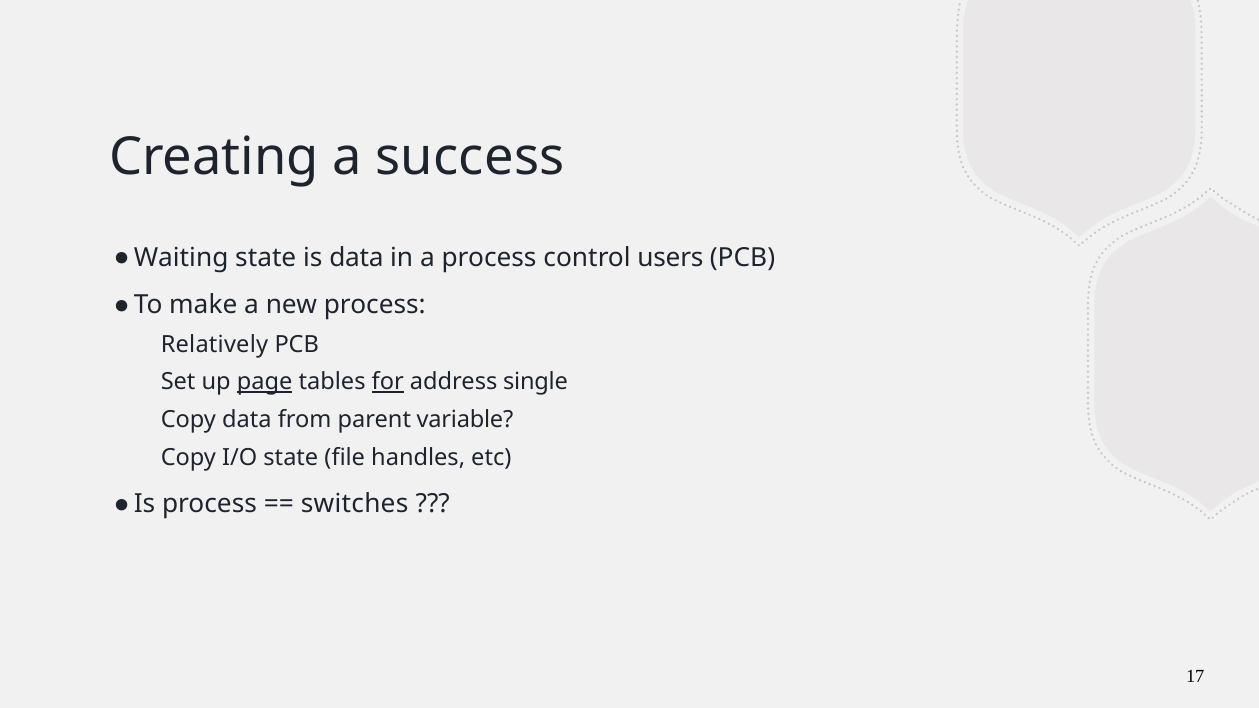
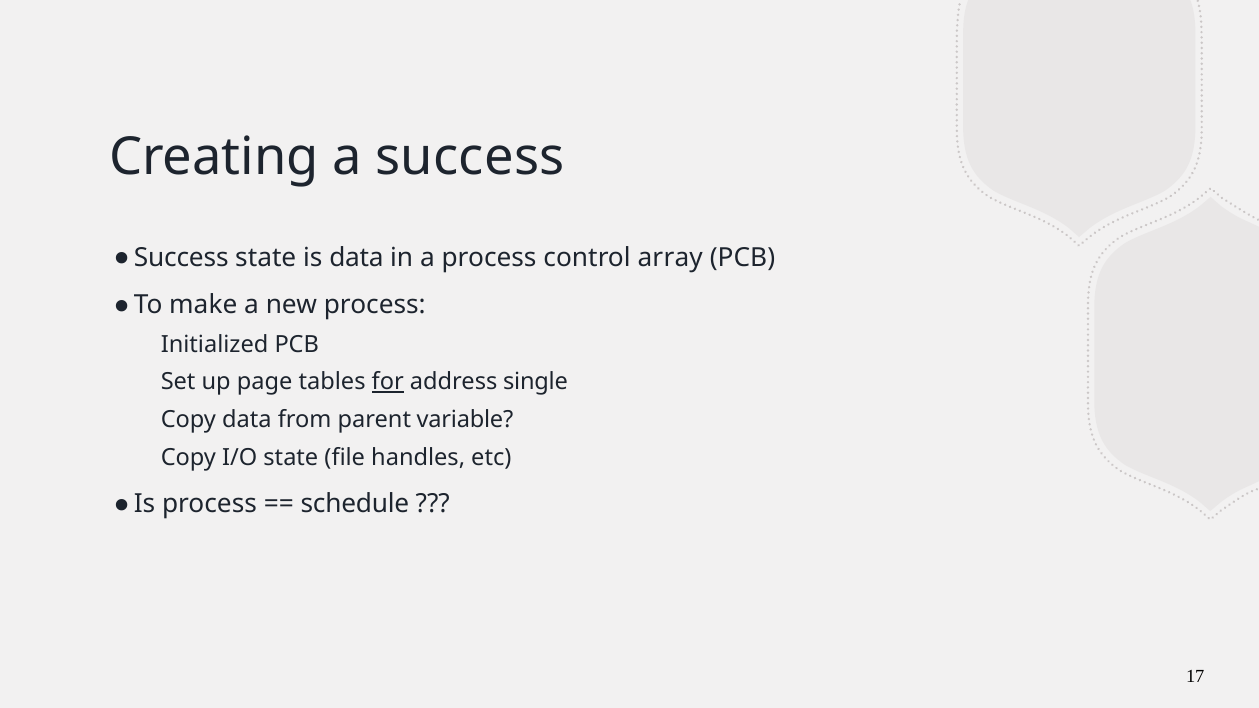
Waiting at (181, 258): Waiting -> Success
users: users -> array
Relatively: Relatively -> Initialized
page underline: present -> none
switches: switches -> schedule
